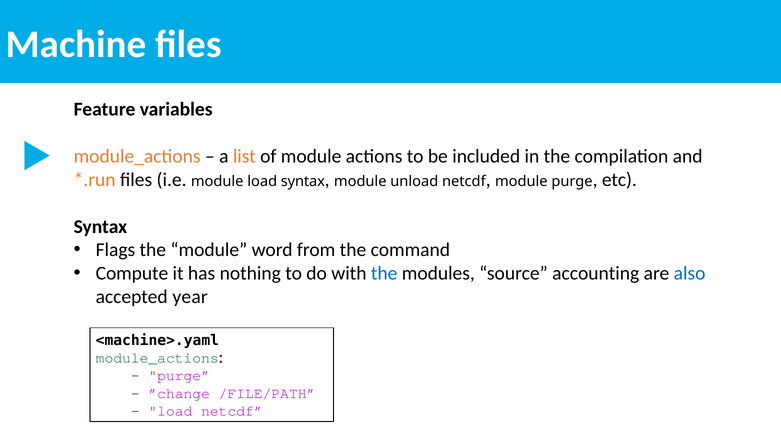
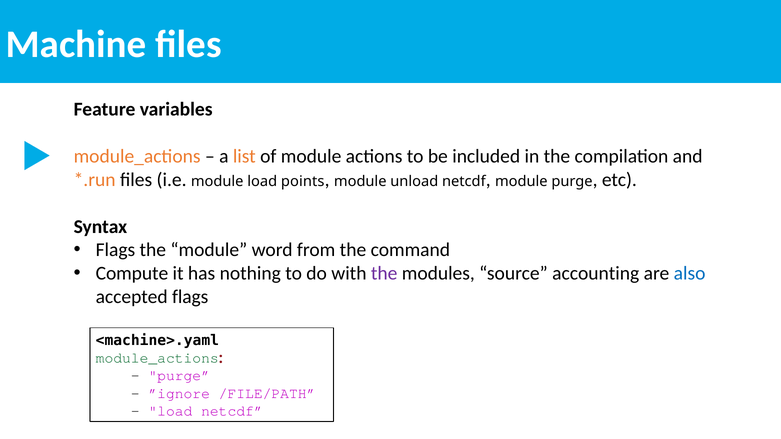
load syntax: syntax -> points
the at (384, 274) colour: blue -> purple
accepted year: year -> flags
”change: ”change -> ”ignore
